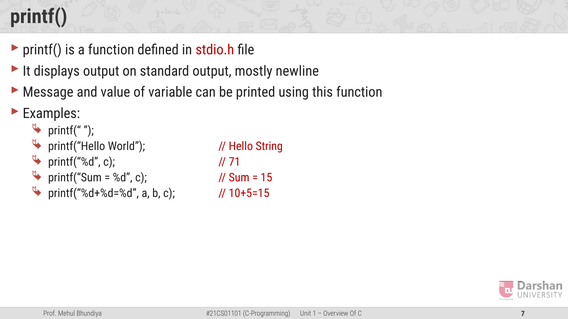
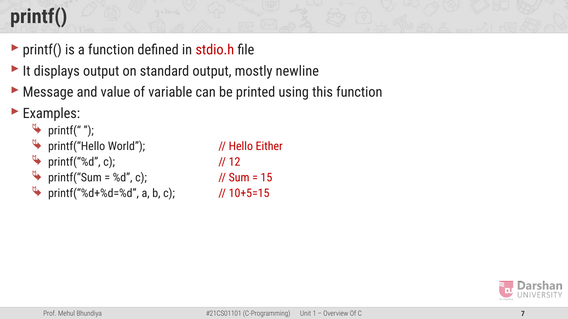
String: String -> Either
71: 71 -> 12
